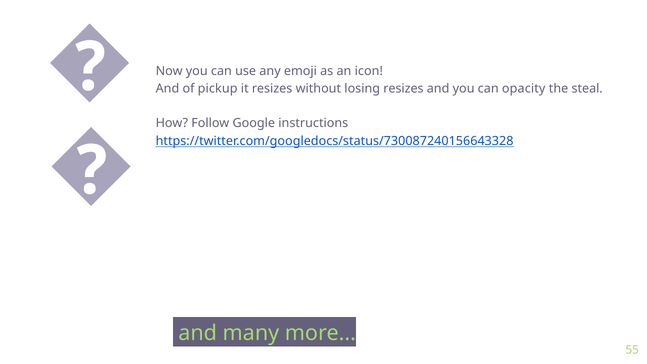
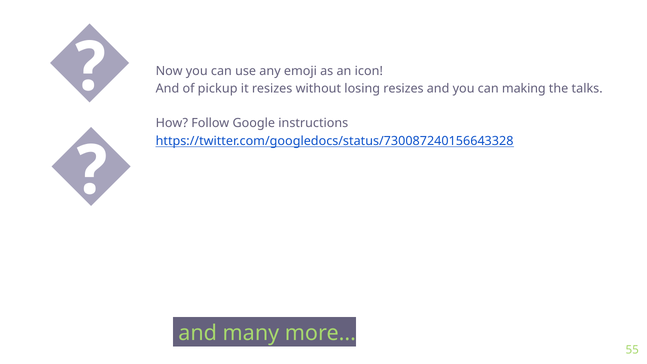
opacity: opacity -> making
steal: steal -> talks
